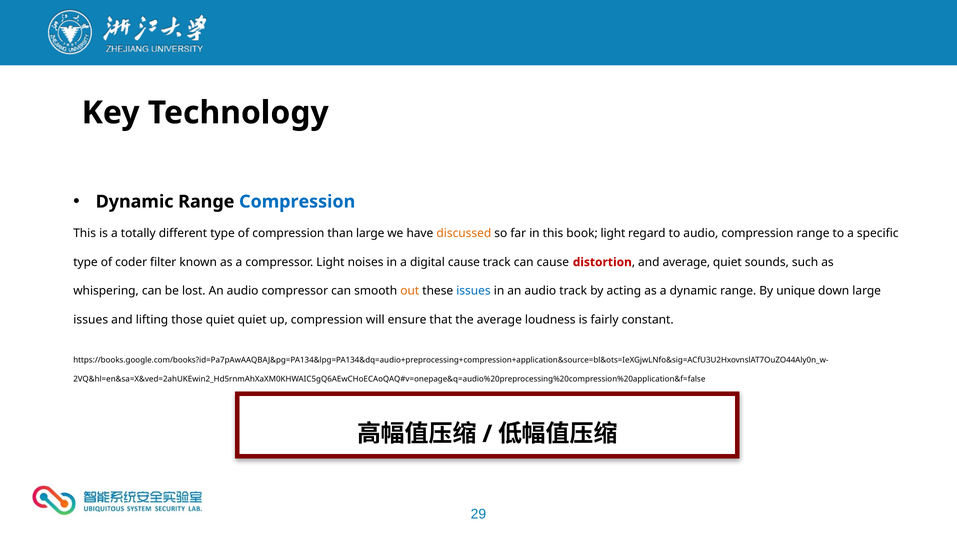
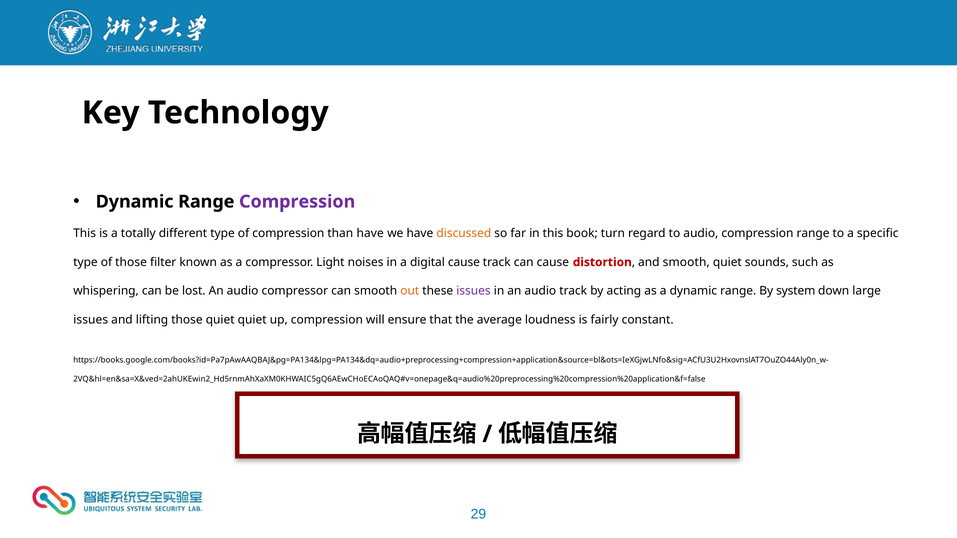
Compression at (297, 202) colour: blue -> purple
than large: large -> have
book light: light -> turn
of coder: coder -> those
and average: average -> smooth
issues at (473, 291) colour: blue -> purple
unique: unique -> system
